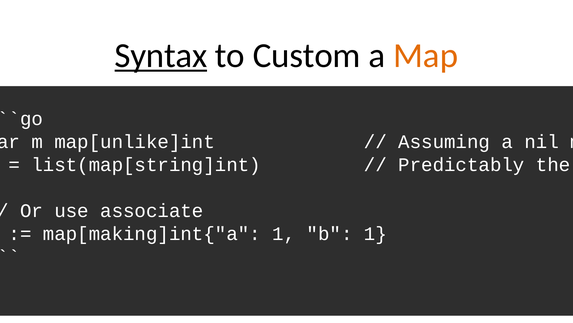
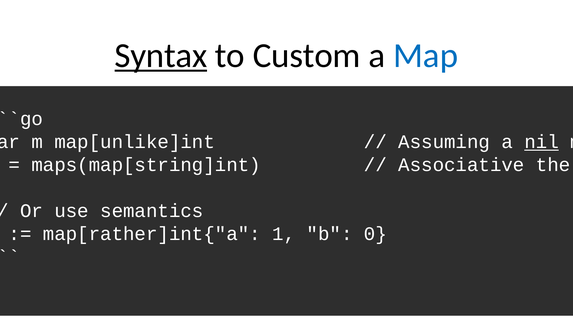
Map at (426, 55) colour: orange -> blue
nil underline: none -> present
list(map[string]int: list(map[string]int -> maps(map[string]int
Predictably: Predictably -> Associative
associate: associate -> semantics
map[making]int{"a: map[making]int{"a -> map[rather]int{"a
b 1: 1 -> 0
